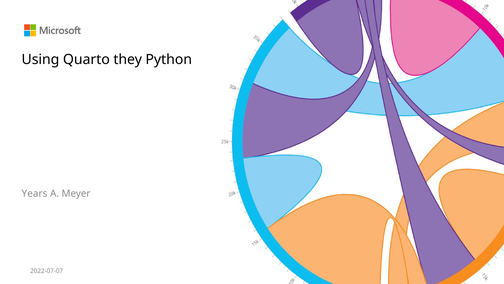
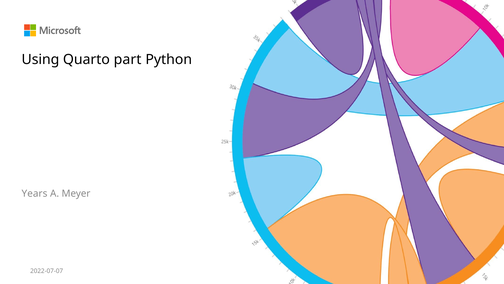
they: they -> part
